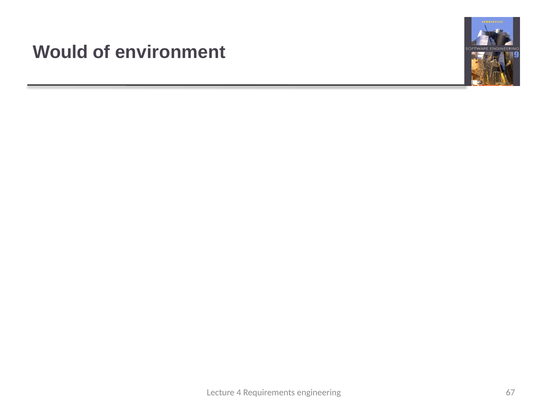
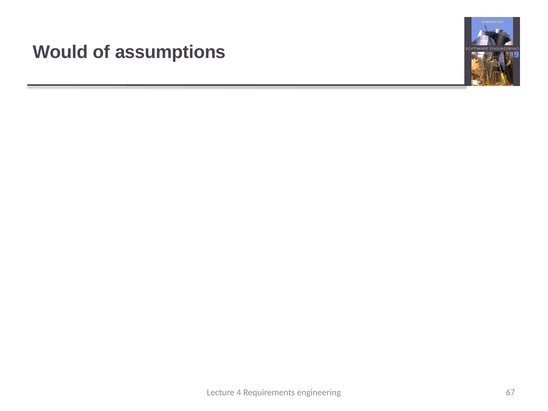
environment: environment -> assumptions
